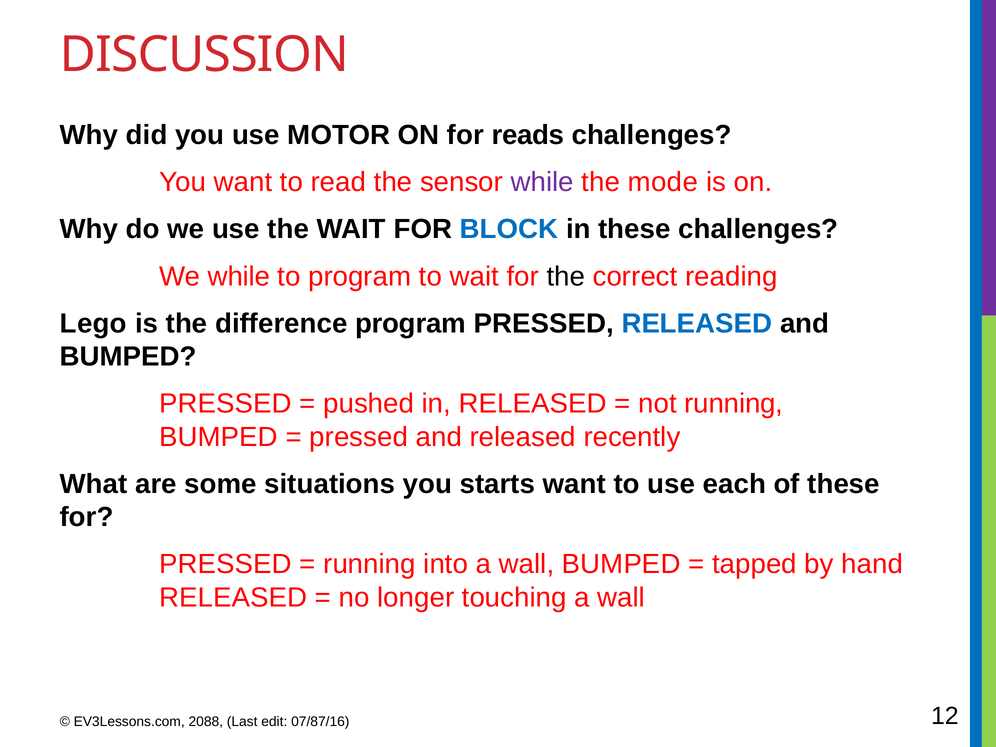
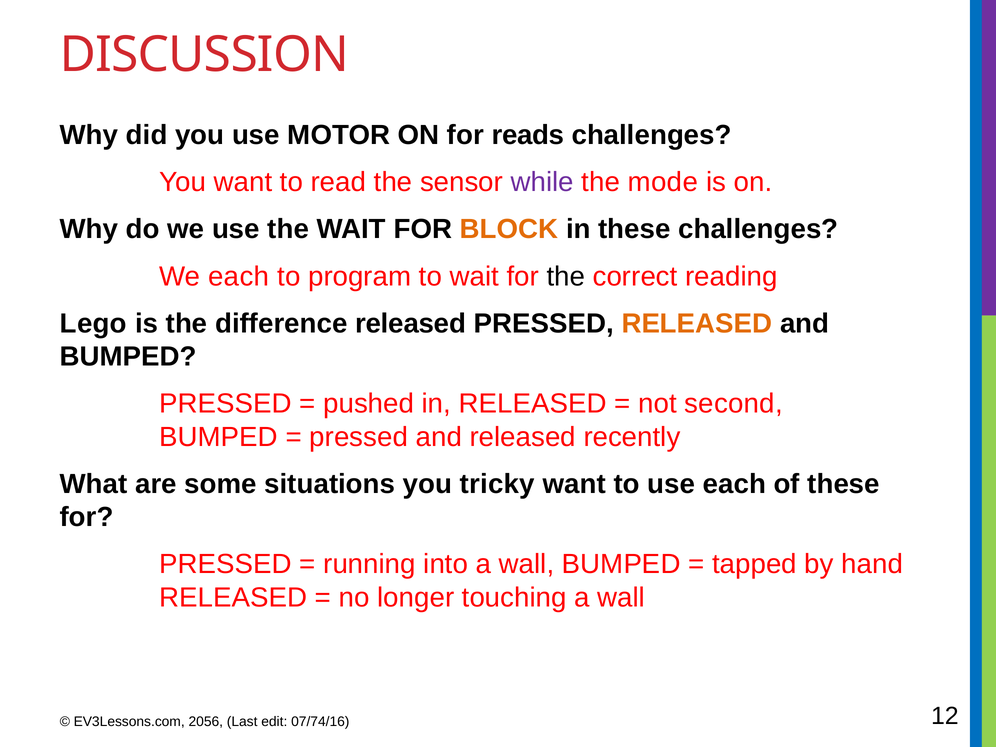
BLOCK colour: blue -> orange
We while: while -> each
difference program: program -> released
RELEASED at (697, 323) colour: blue -> orange
not running: running -> second
starts: starts -> tricky
2088: 2088 -> 2056
07/87/16: 07/87/16 -> 07/74/16
